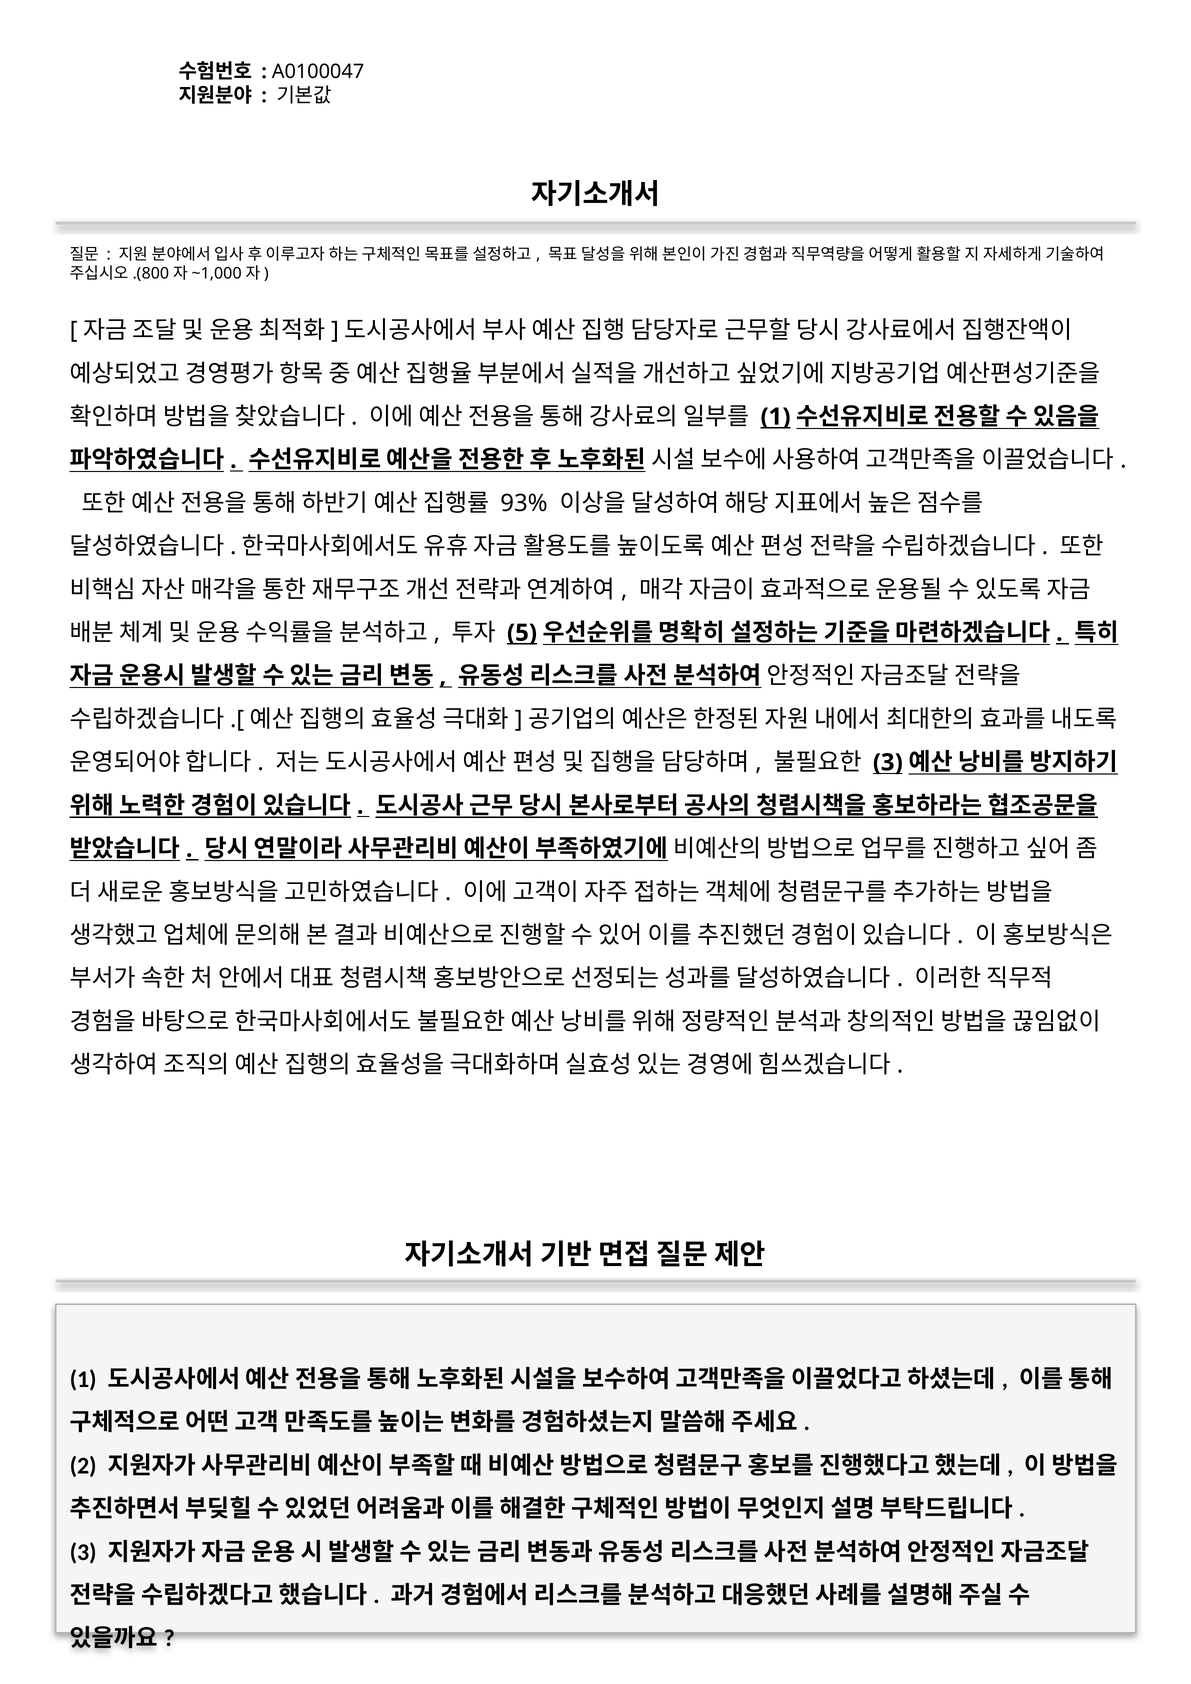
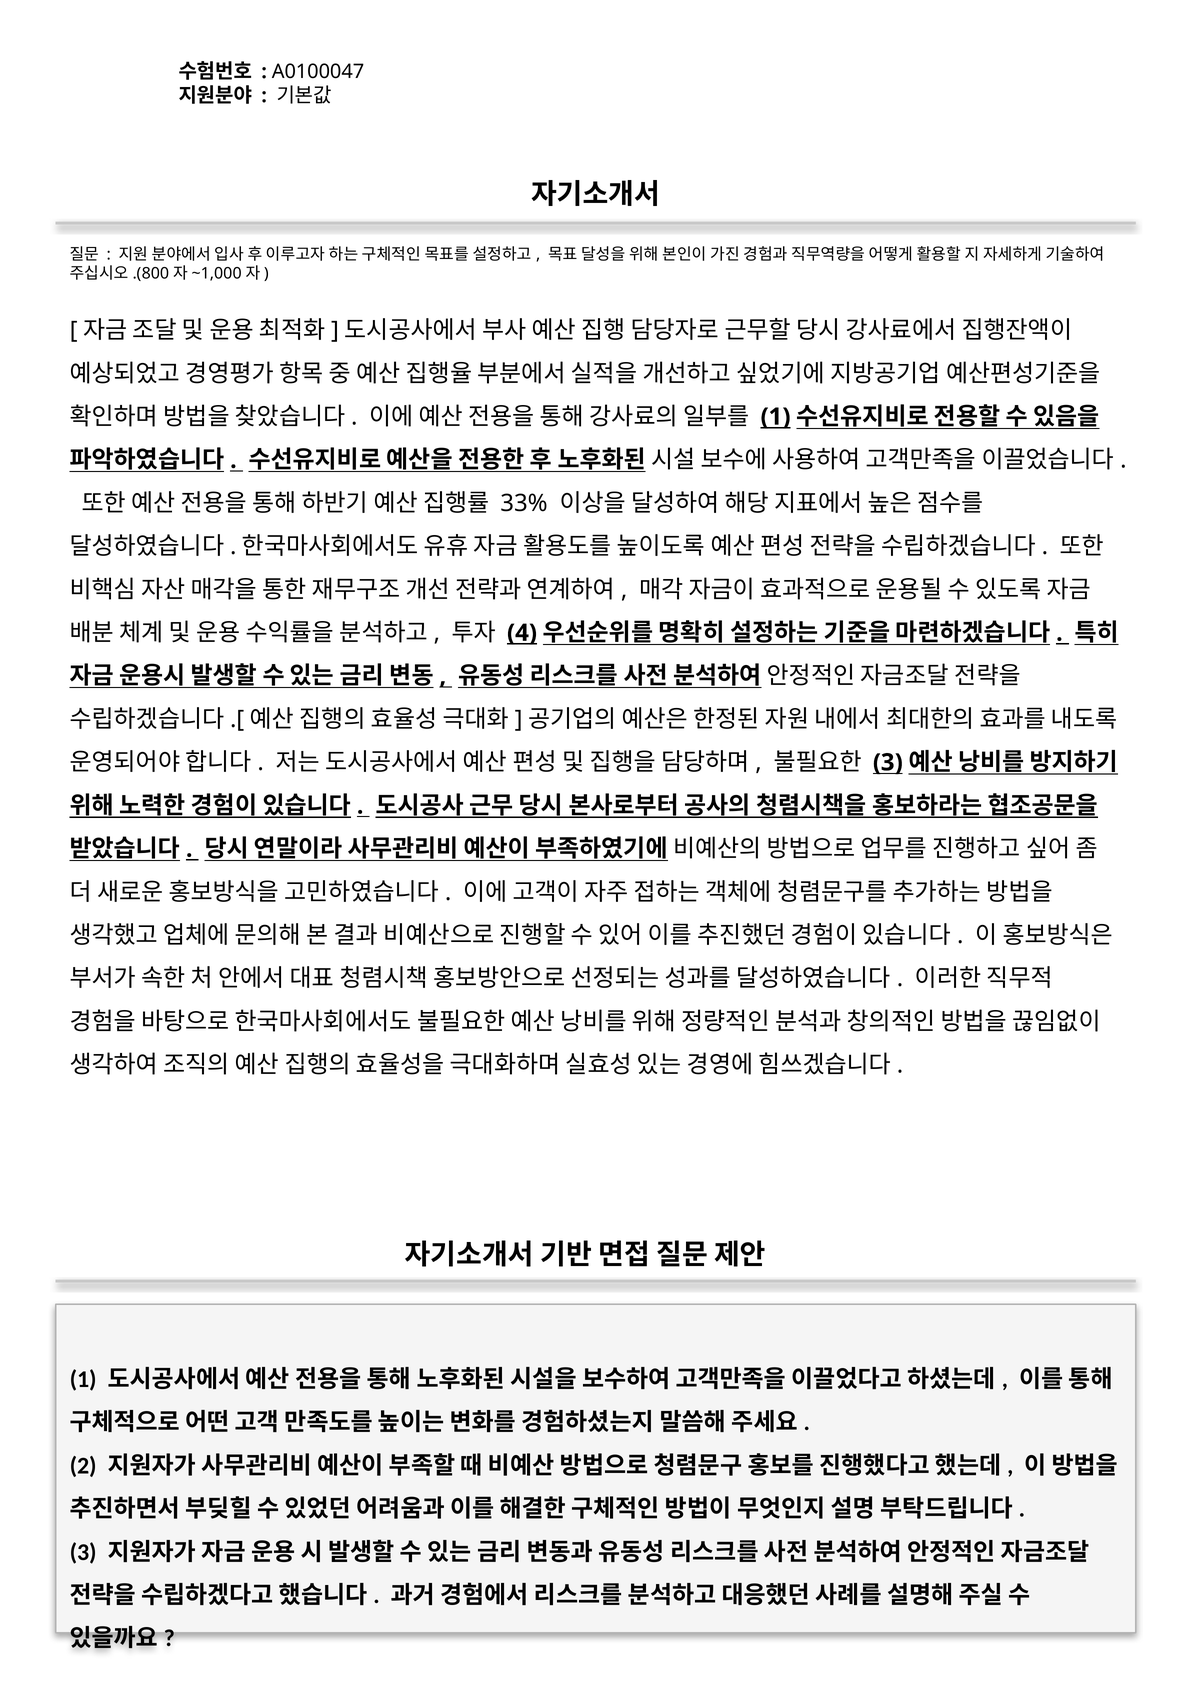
93%: 93% -> 33%
5: 5 -> 4
